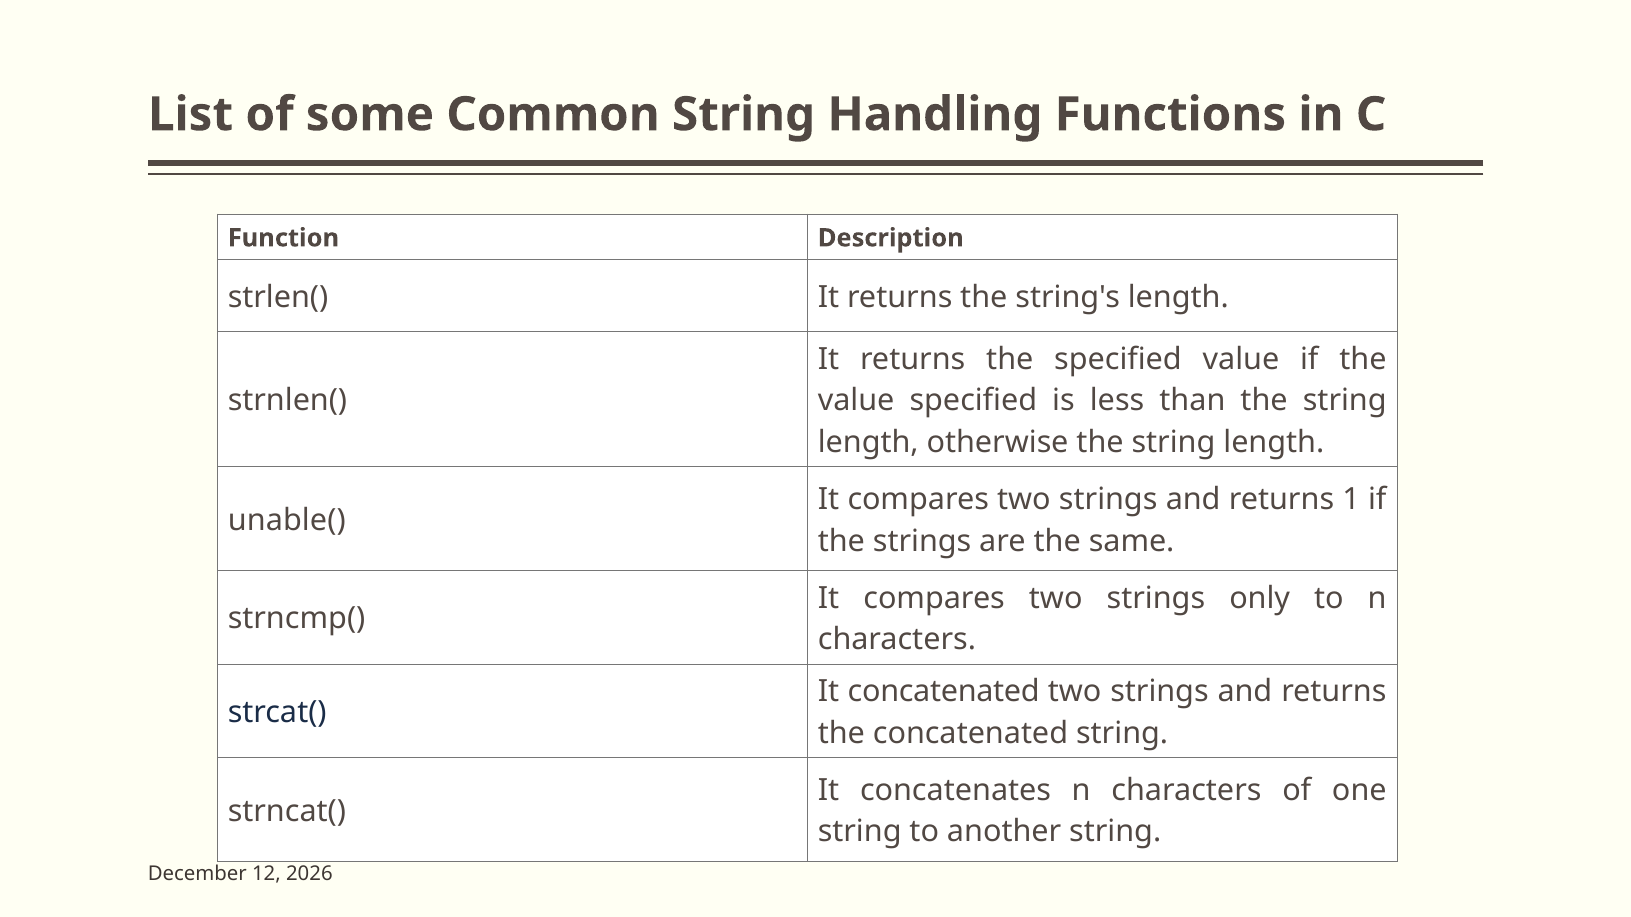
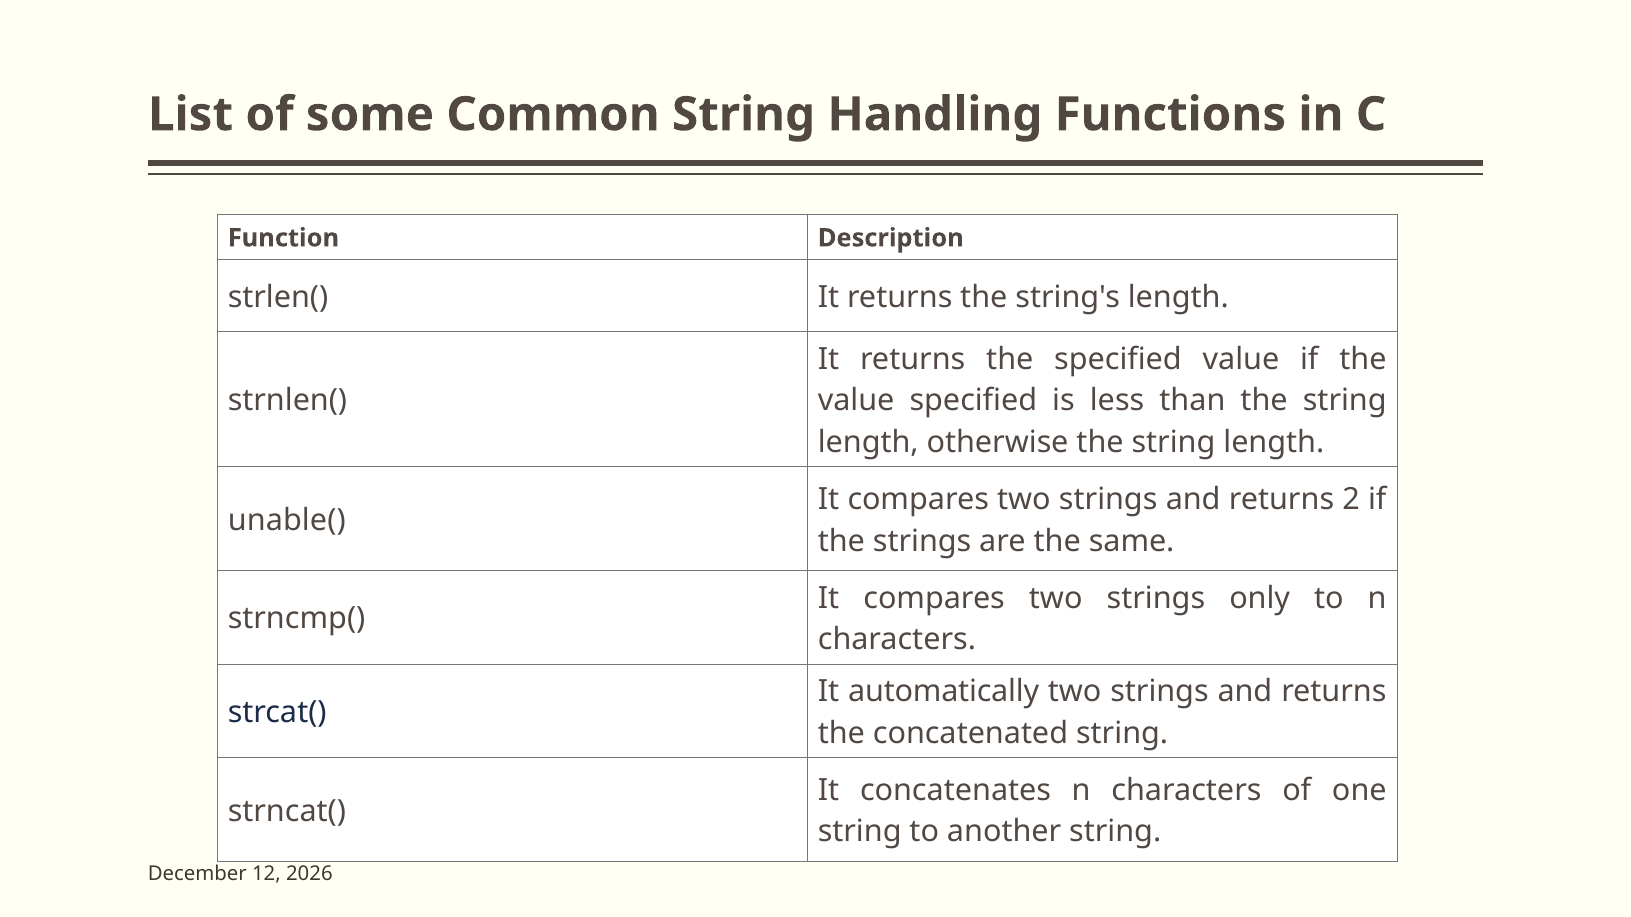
1: 1 -> 2
It concatenated: concatenated -> automatically
